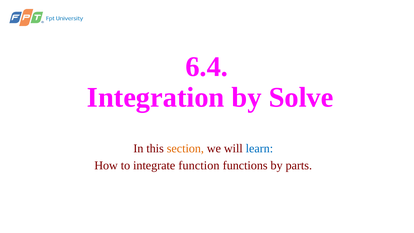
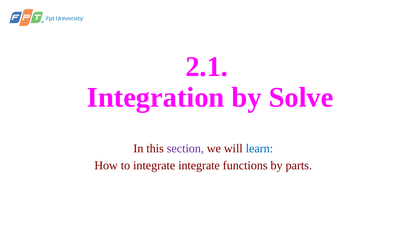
6.4: 6.4 -> 2.1
section colour: orange -> purple
integrate function: function -> integrate
